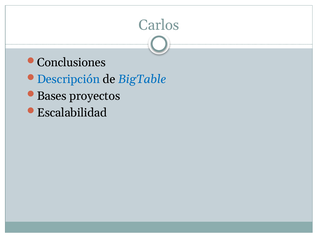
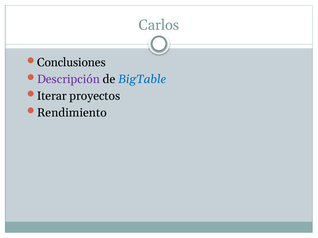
Descripción colour: blue -> purple
Bases: Bases -> Iterar
Escalabilidad: Escalabilidad -> Rendimiento
